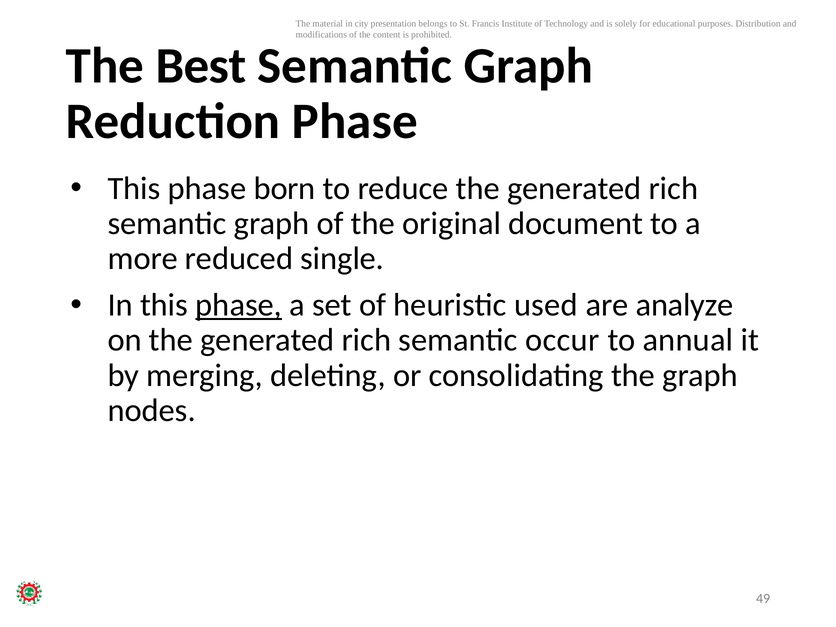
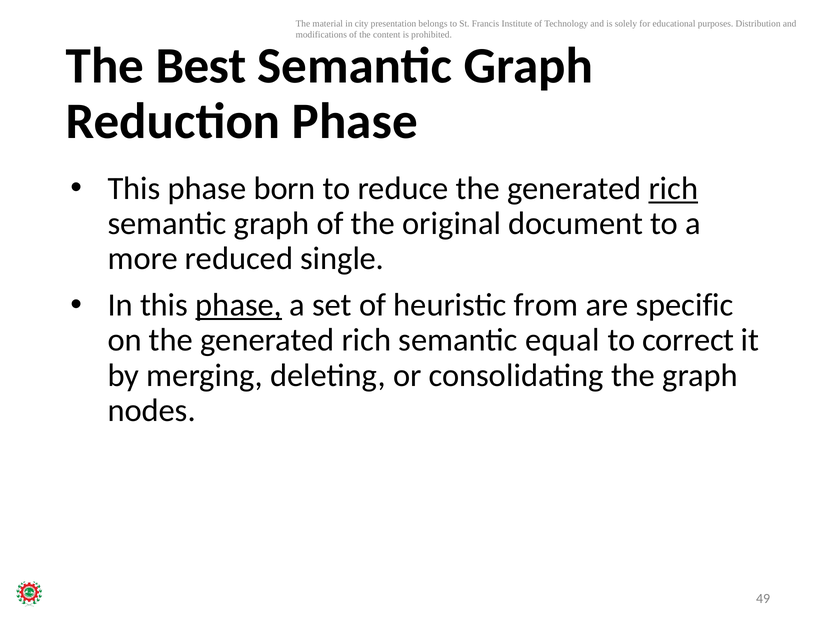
rich at (673, 188) underline: none -> present
used: used -> from
analyze: analyze -> specific
occur: occur -> equal
annual: annual -> correct
